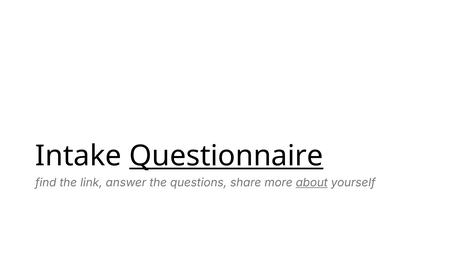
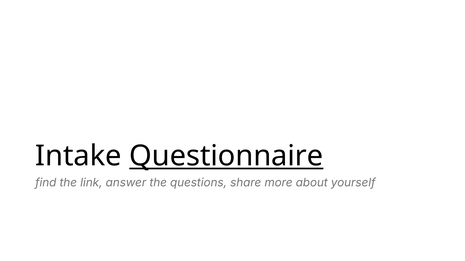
about underline: present -> none
